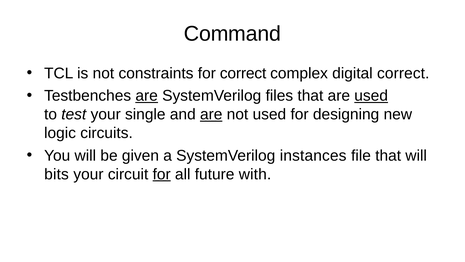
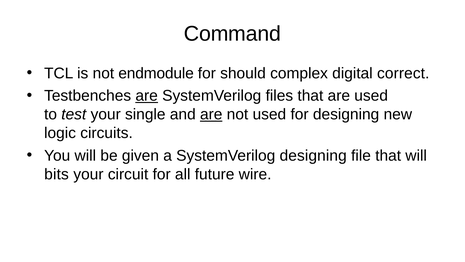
constraints: constraints -> endmodule
for correct: correct -> should
used at (371, 96) underline: present -> none
SystemVerilog instances: instances -> designing
for at (162, 174) underline: present -> none
with: with -> wire
